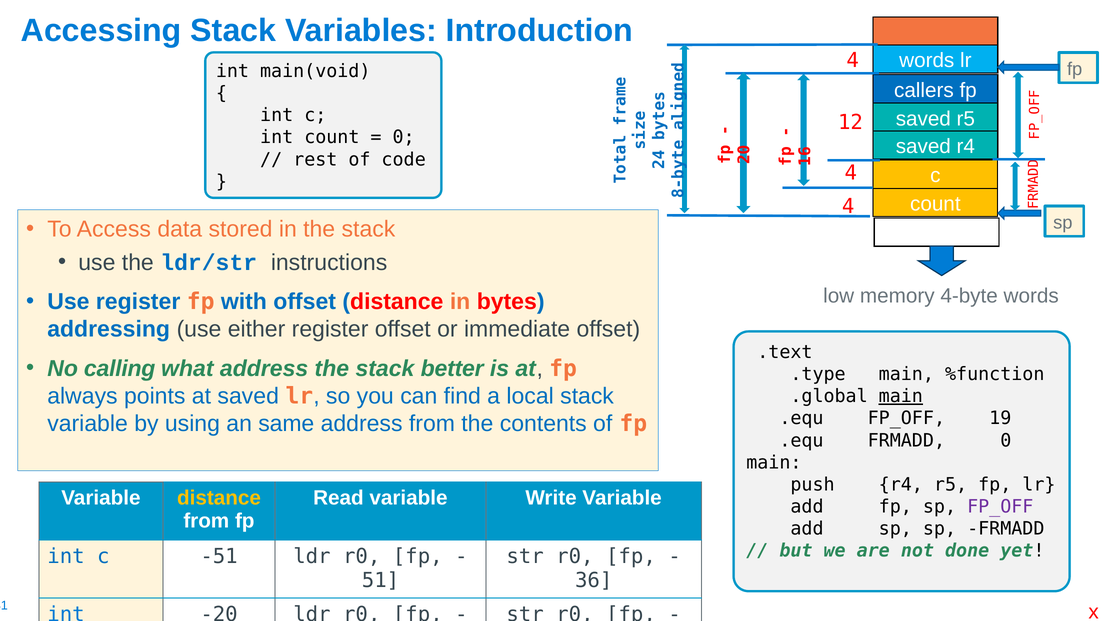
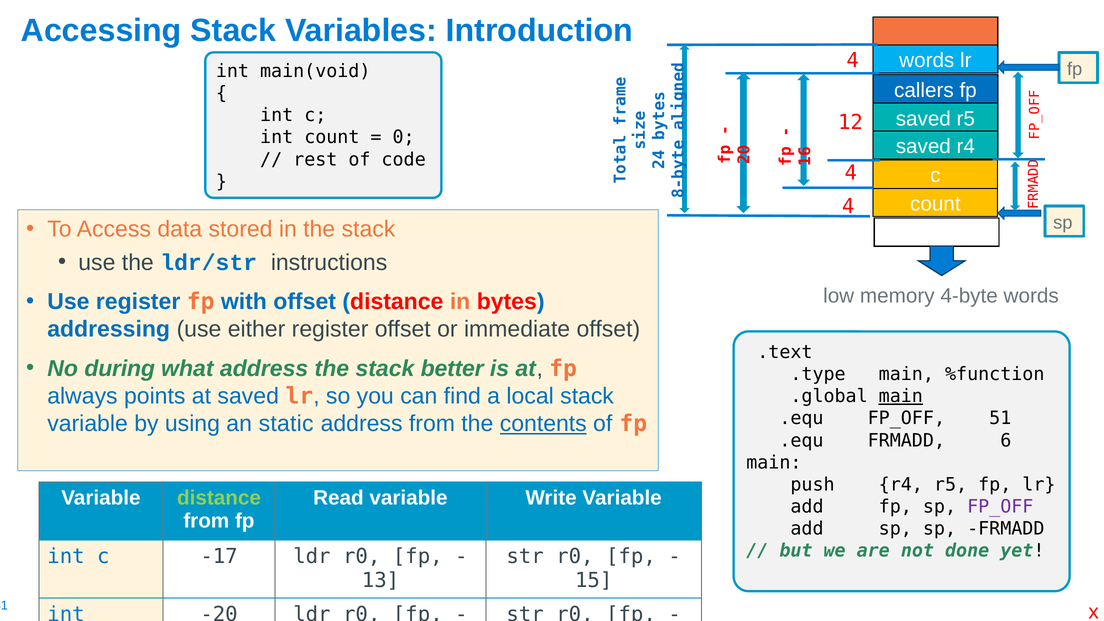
calling: calling -> during
19: 19 -> 51
same: same -> static
contents underline: none -> present
FRMADD 0: 0 -> 6
distance at (219, 498) colour: yellow -> light green
-51: -51 -> -17
51: 51 -> 13
36: 36 -> 15
